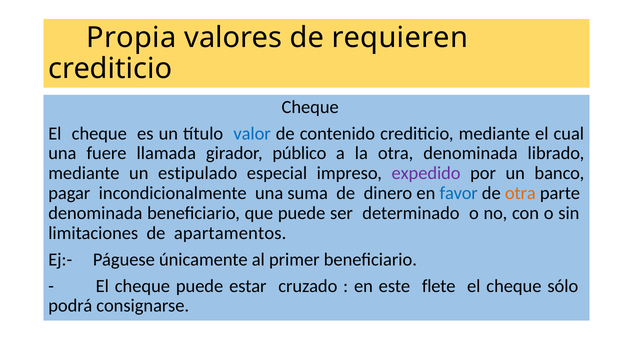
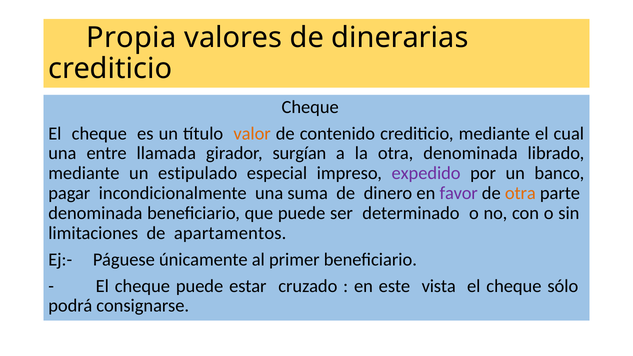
requieren: requieren -> dinerarias
valor colour: blue -> orange
fuere: fuere -> entre
público: público -> surgían
favor colour: blue -> purple
flete: flete -> vista
